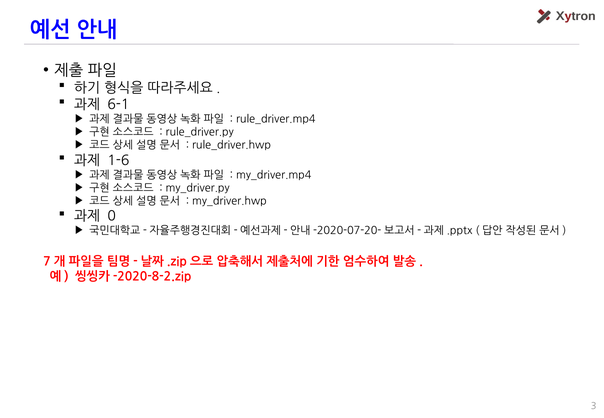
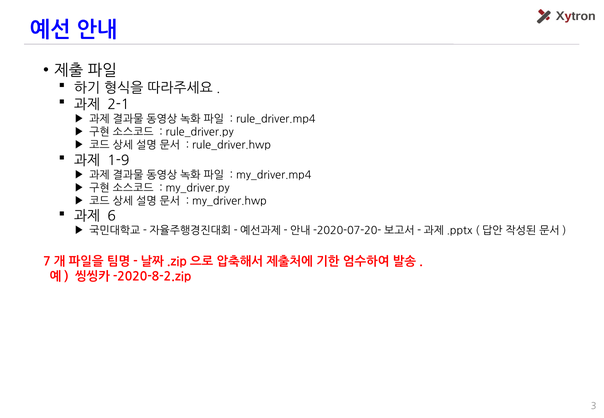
6-1: 6-1 -> 2-1
1-6: 1-6 -> 1-9
0: 0 -> 6
